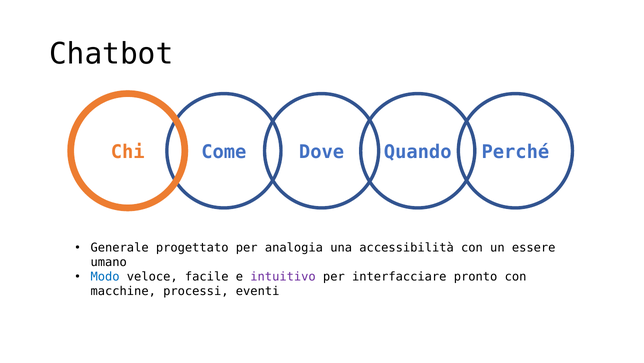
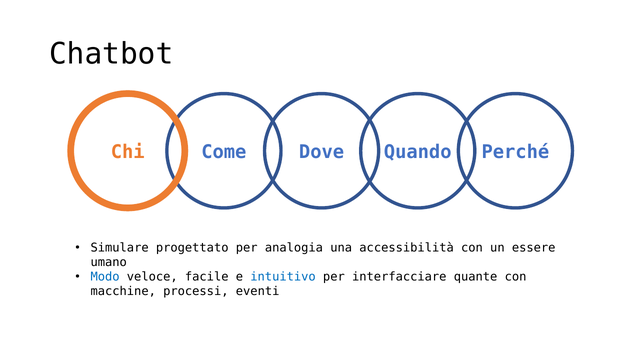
Generale: Generale -> Simulare
intuitivo colour: purple -> blue
pronto: pronto -> quante
